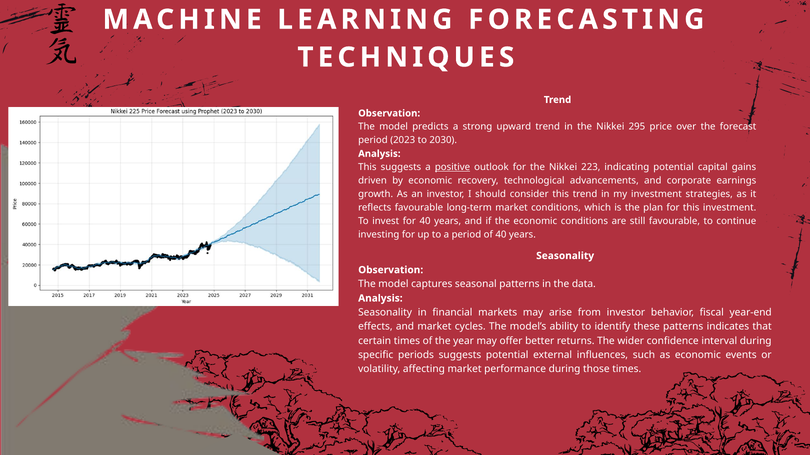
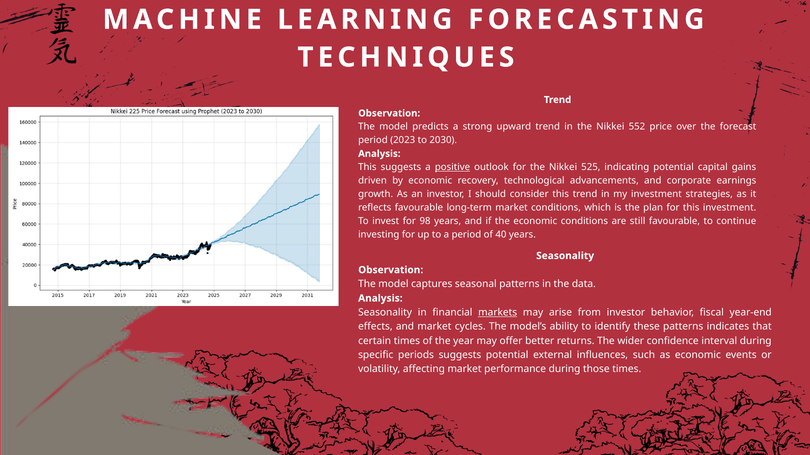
295: 295 -> 552
223: 223 -> 525
for 40: 40 -> 98
markets underline: none -> present
